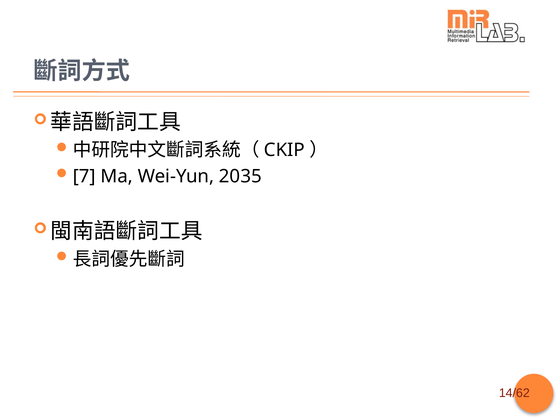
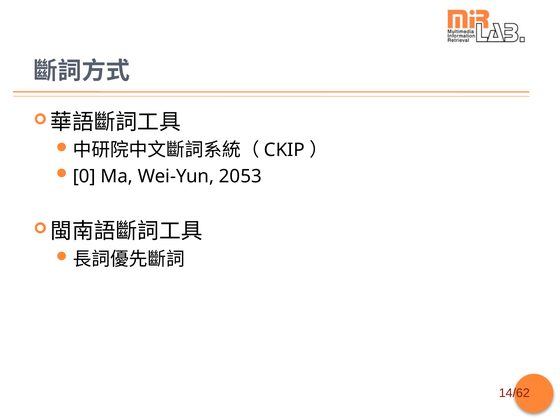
7: 7 -> 0
2035: 2035 -> 2053
